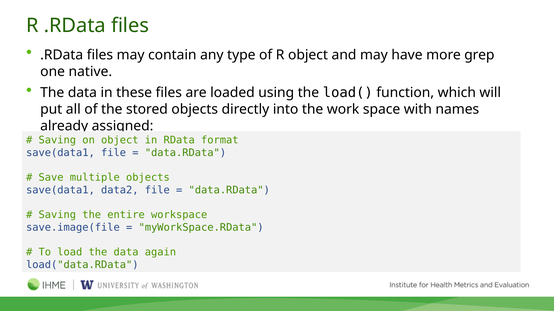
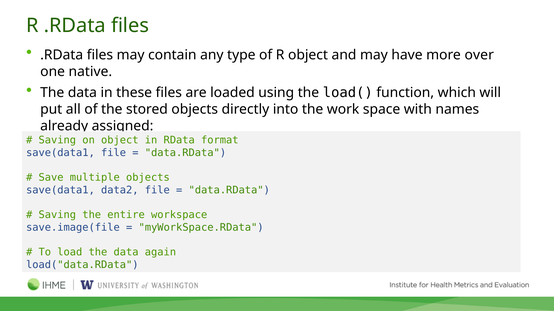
grep: grep -> over
